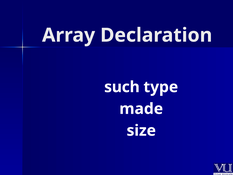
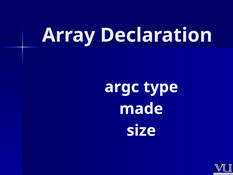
such: such -> argc
